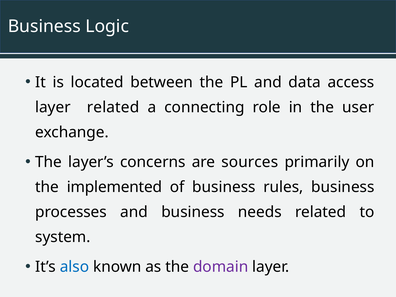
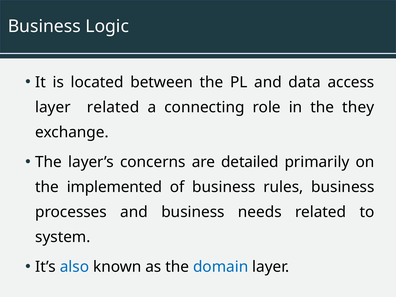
user: user -> they
sources: sources -> detailed
domain colour: purple -> blue
